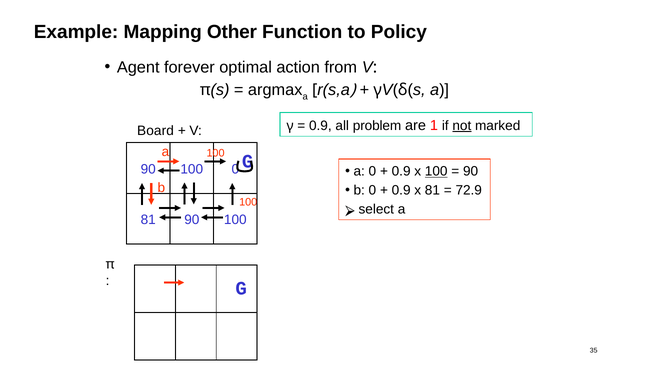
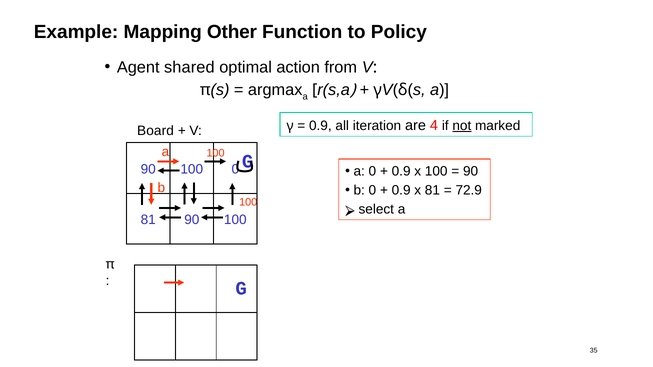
forever: forever -> shared
problem: problem -> iteration
1: 1 -> 4
100 at (436, 172) underline: present -> none
